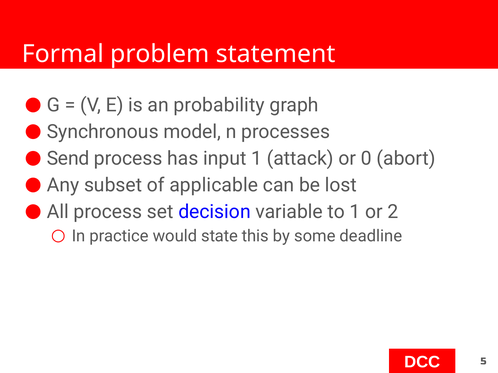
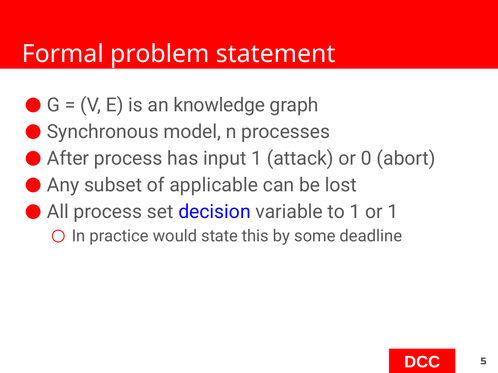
probability: probability -> knowledge
Send: Send -> After
or 2: 2 -> 1
